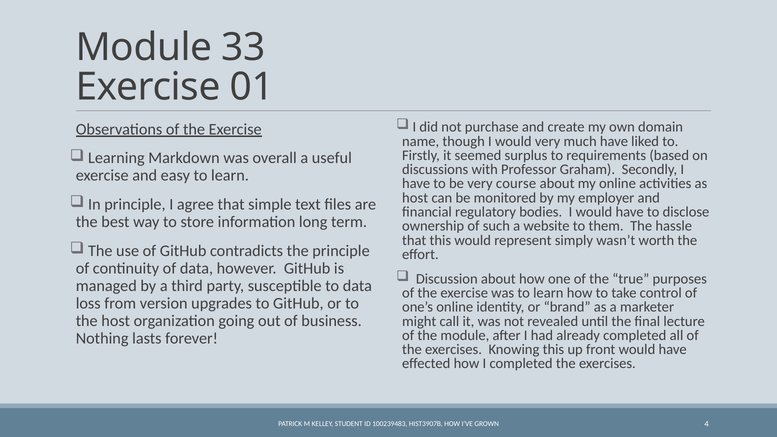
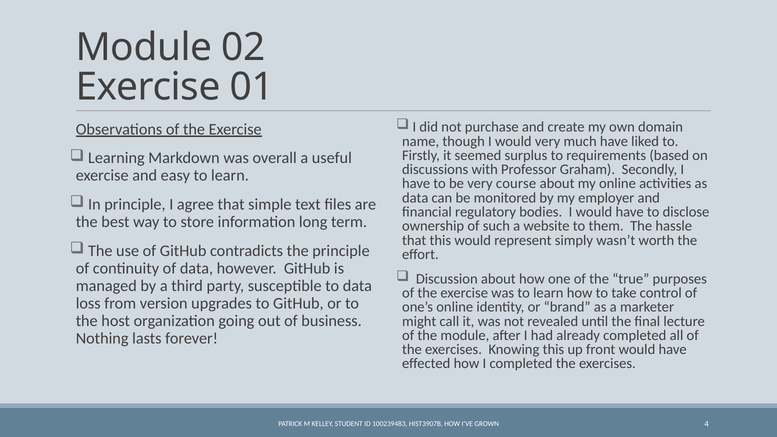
33: 33 -> 02
host at (415, 198): host -> data
